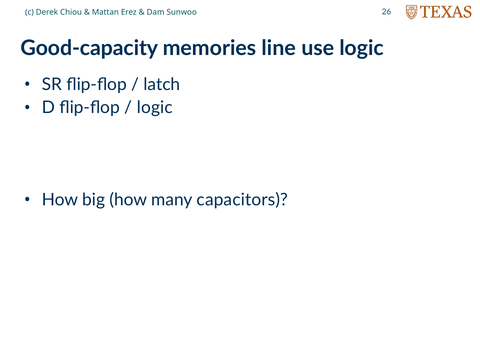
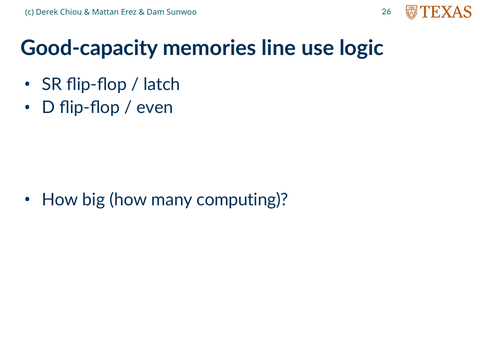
logic at (155, 108): logic -> even
capacitors: capacitors -> computing
